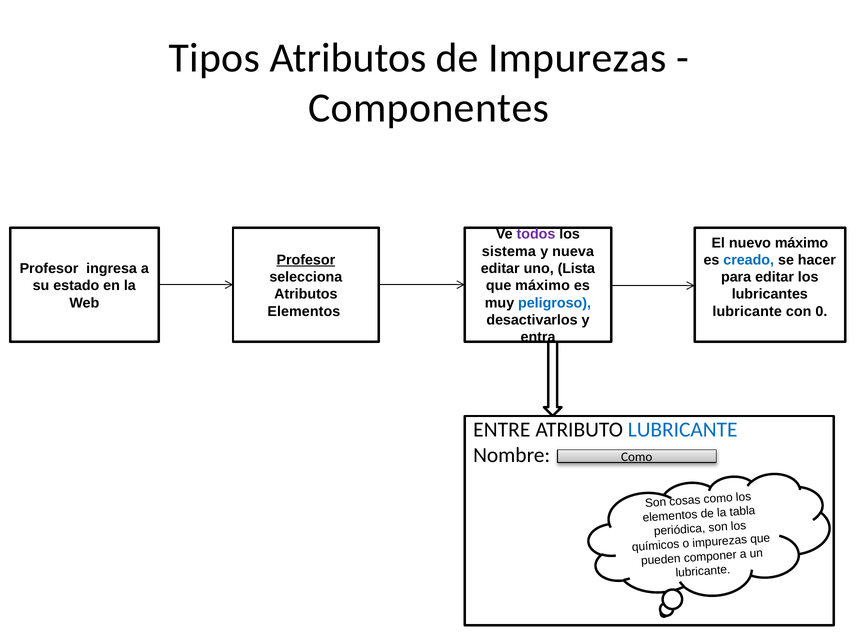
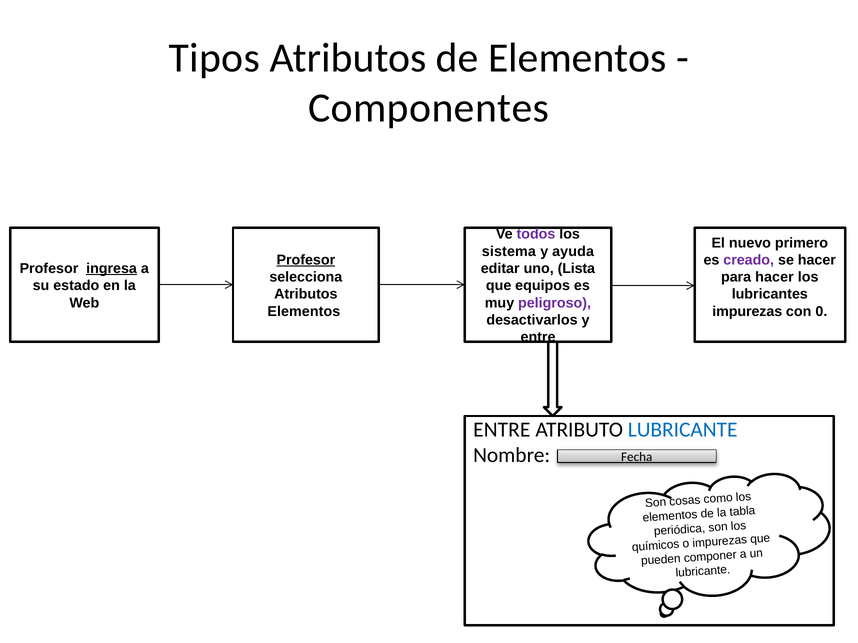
de Impurezas: Impurezas -> Elementos
nuevo máximo: máximo -> primero
nueva: nueva -> ayuda
creado colour: blue -> purple
ingresa underline: none -> present
para editar: editar -> hacer
que máximo: máximo -> equipos
peligroso colour: blue -> purple
lubricante at (747, 312): lubricante -> impurezas
entra at (538, 337): entra -> entre
Nombre Como: Como -> Fecha
